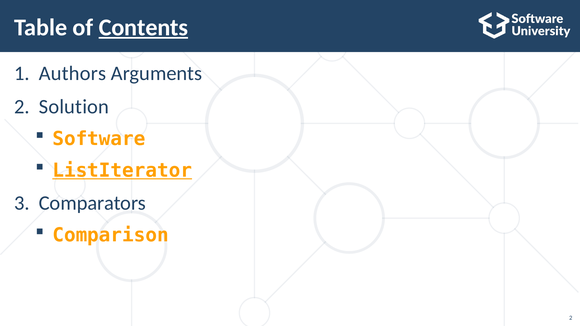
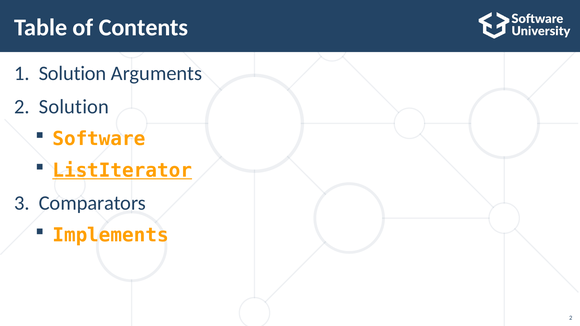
Contents underline: present -> none
Authors at (72, 74): Authors -> Solution
Comparison: Comparison -> Implements
